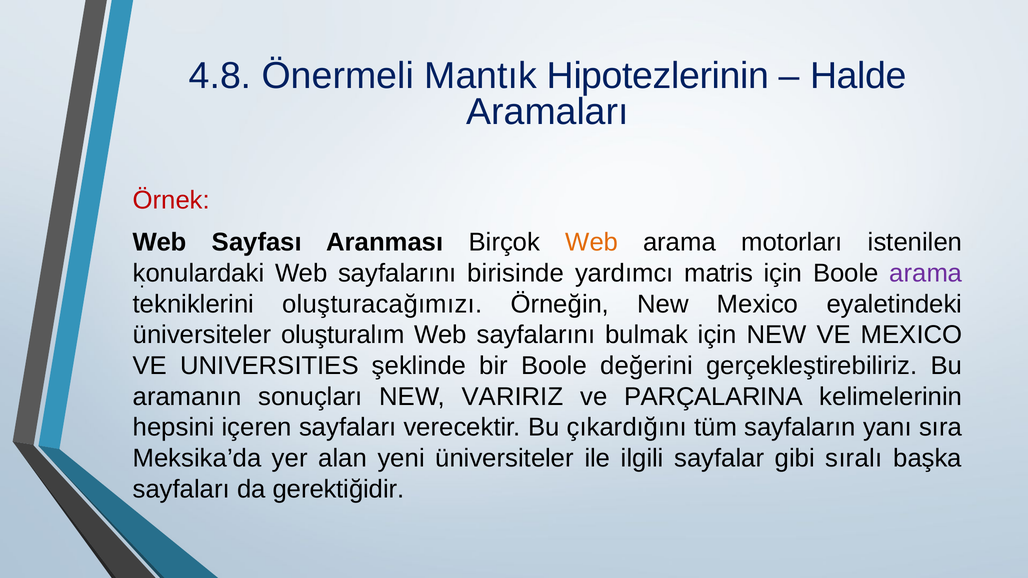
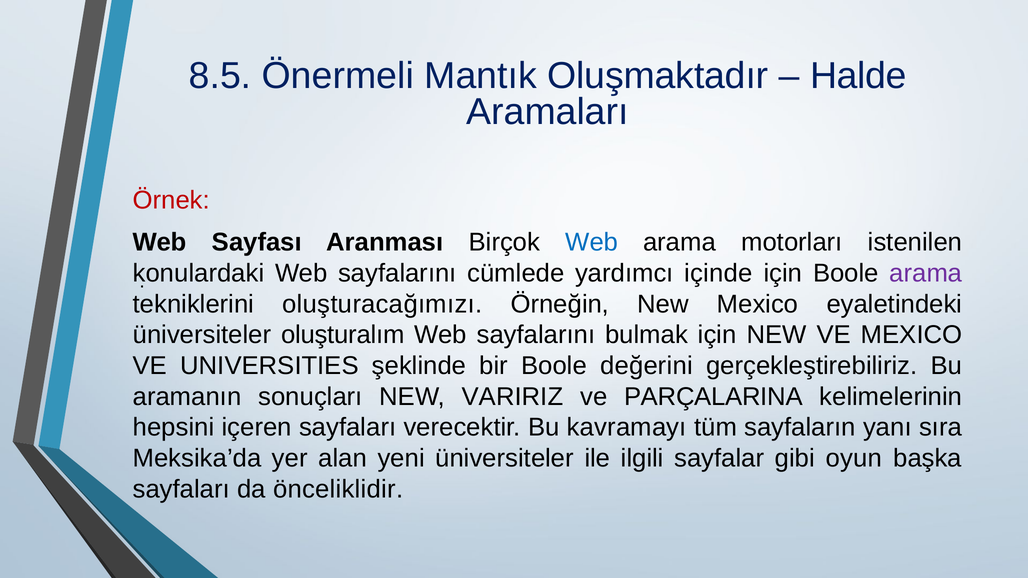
4.8: 4.8 -> 8.5
Hipotezlerinin: Hipotezlerinin -> Oluşmaktadır
Web at (592, 243) colour: orange -> blue
birisinde: birisinde -> cümlede
matris: matris -> içinde
çıkardığını: çıkardığını -> kavramayı
sıralı: sıralı -> oyun
gerektiğidir: gerektiğidir -> önceliklidir
